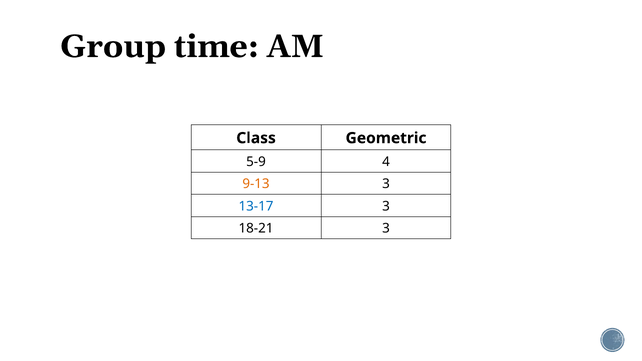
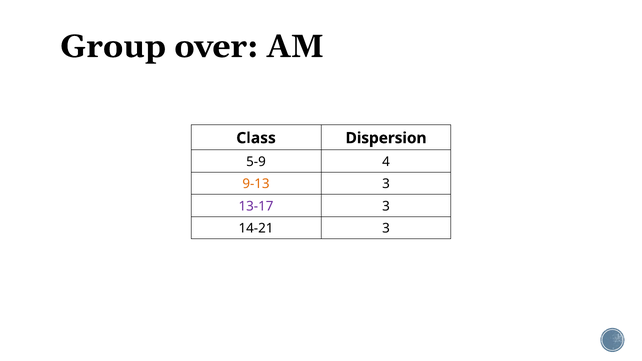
time: time -> over
Geometric: Geometric -> Dispersion
13-17 colour: blue -> purple
18-21: 18-21 -> 14-21
